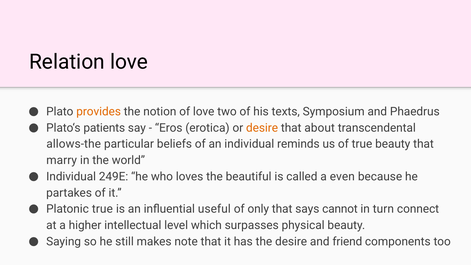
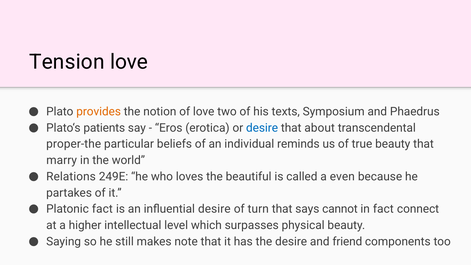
Relation: Relation -> Tension
desire at (262, 128) colour: orange -> blue
allows-the: allows-the -> proper-the
Individual at (71, 177): Individual -> Relations
Platonic true: true -> fact
influential useful: useful -> desire
only: only -> turn
in turn: turn -> fact
